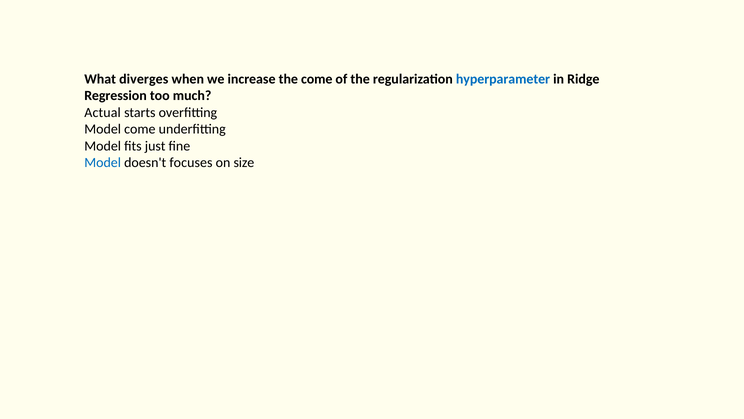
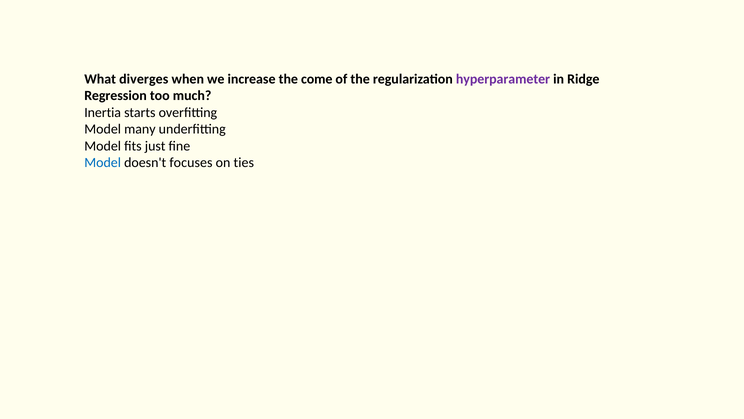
hyperparameter colour: blue -> purple
Actual: Actual -> Inertia
Model come: come -> many
size: size -> ties
